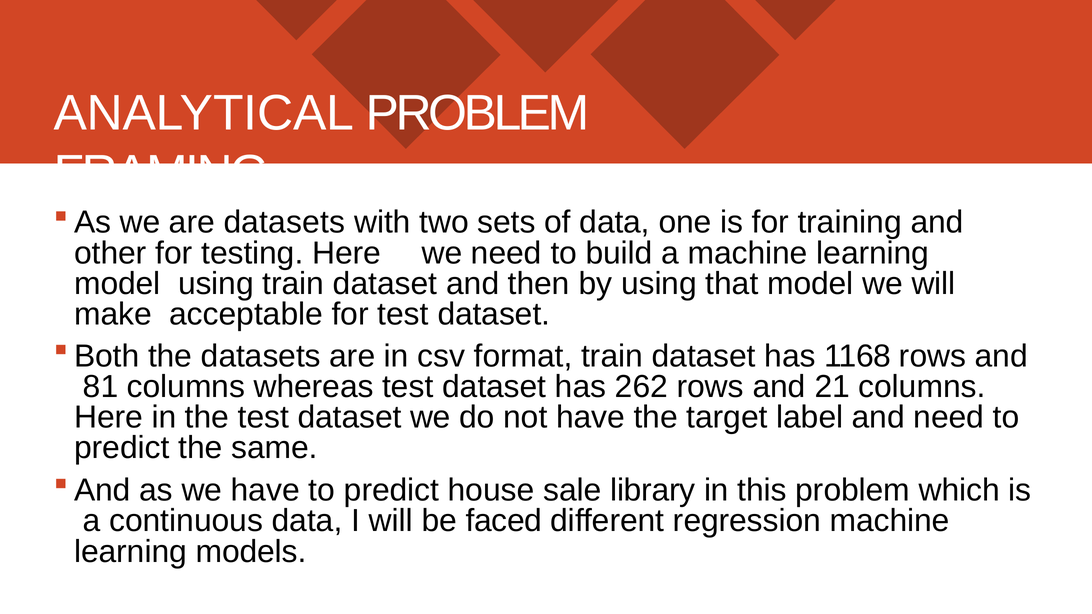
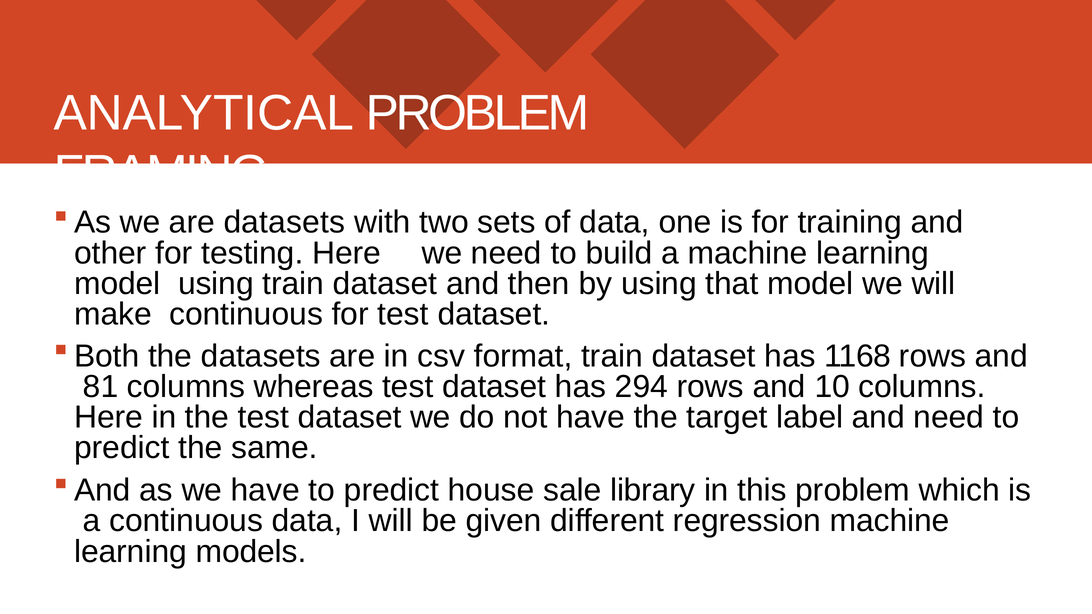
make acceptable: acceptable -> continuous
262: 262 -> 294
21: 21 -> 10
faced: faced -> given
